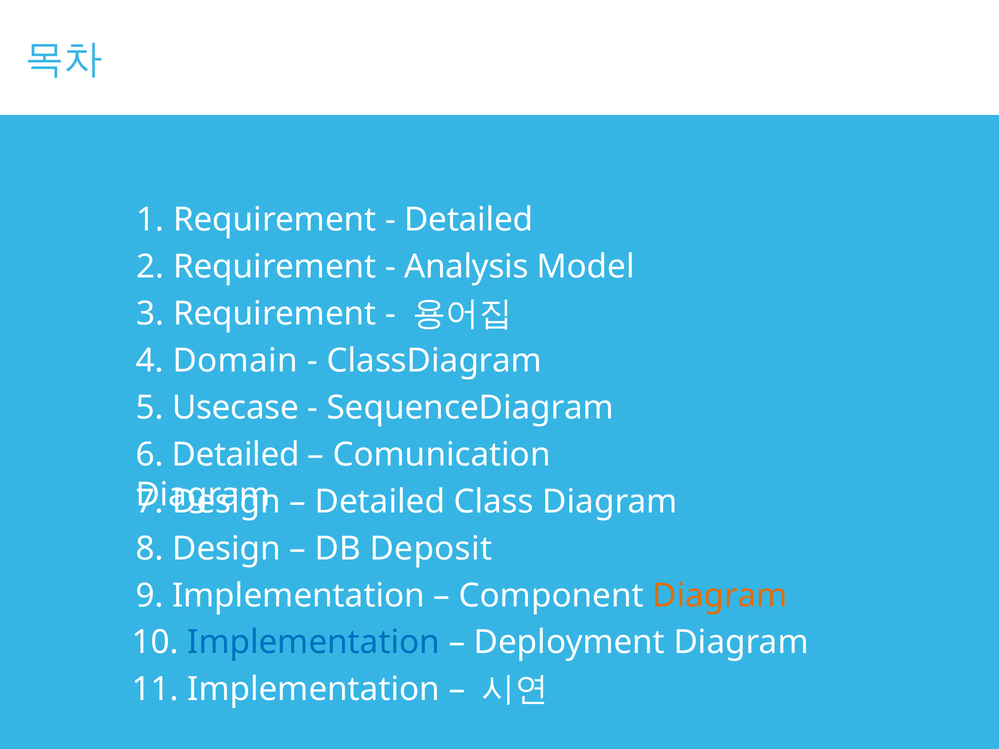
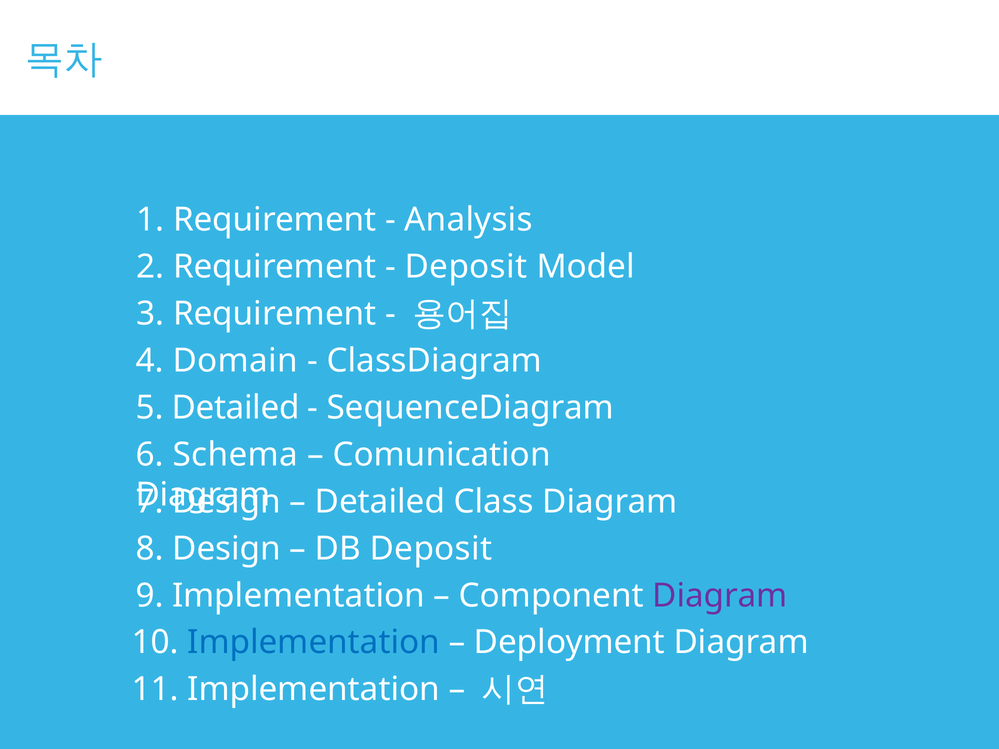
Detailed at (469, 220): Detailed -> Analysis
Analysis at (466, 267): Analysis -> Deposit
5 Usecase: Usecase -> Detailed
6 Detailed: Detailed -> Schema
Diagram at (720, 596) colour: orange -> purple
